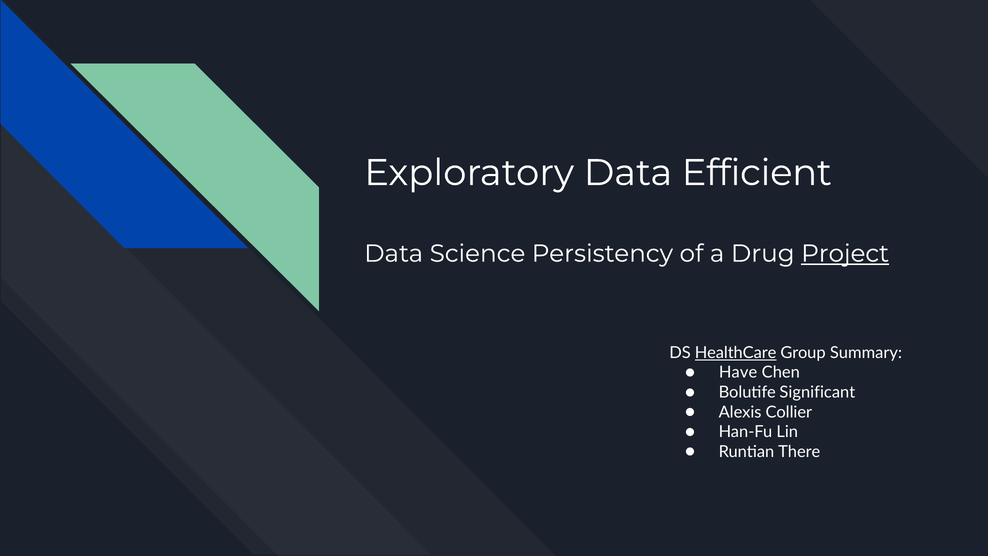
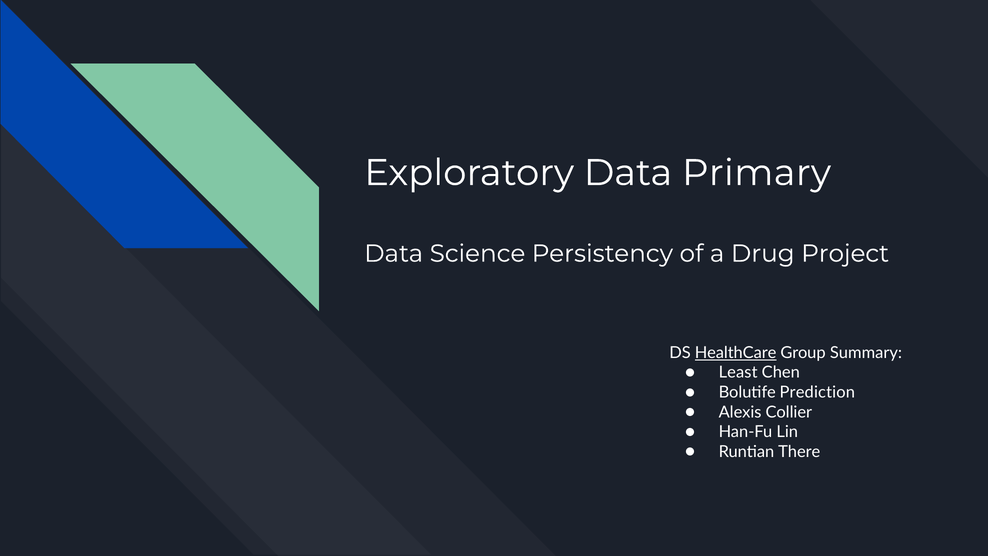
Efficient: Efficient -> Primary
Project underline: present -> none
Have: Have -> Least
Significant: Significant -> Prediction
